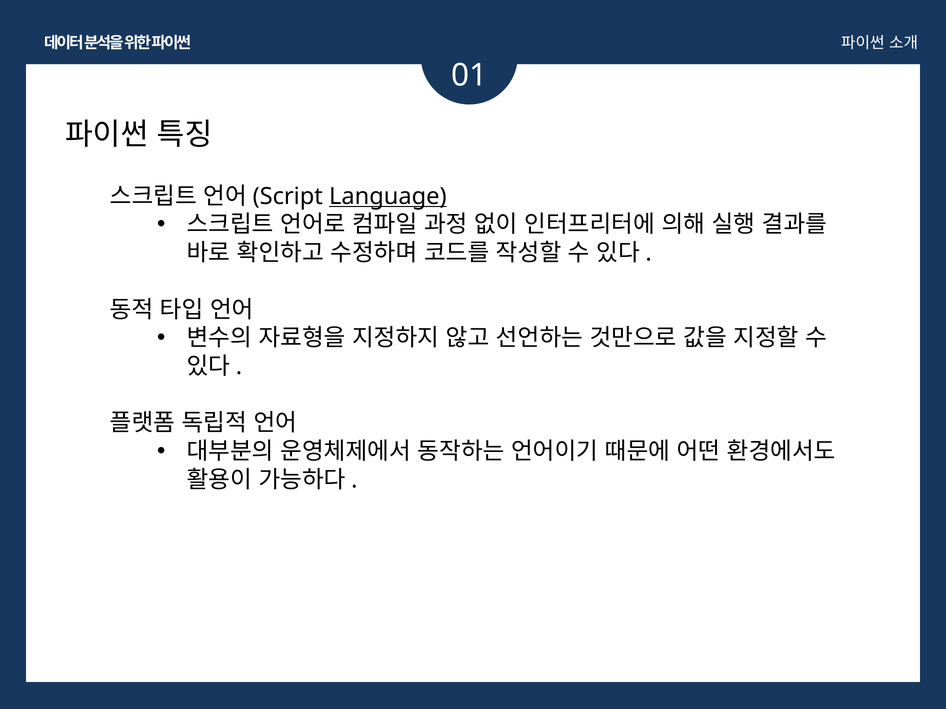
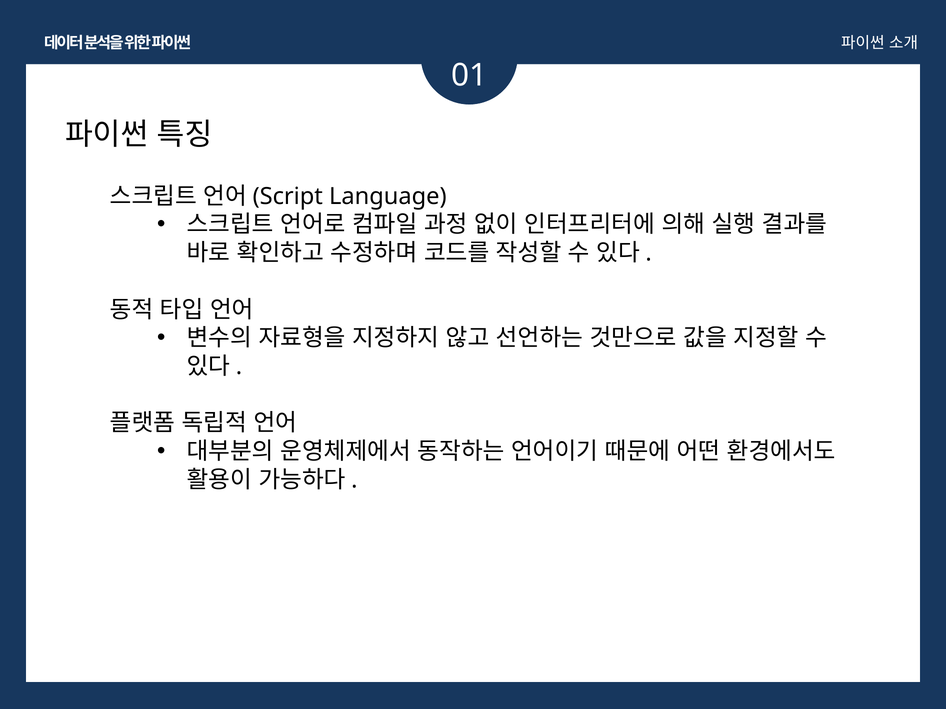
Language underline: present -> none
